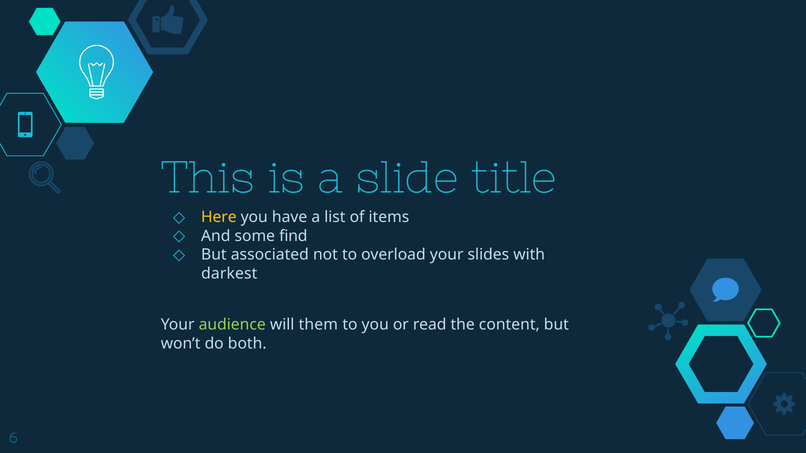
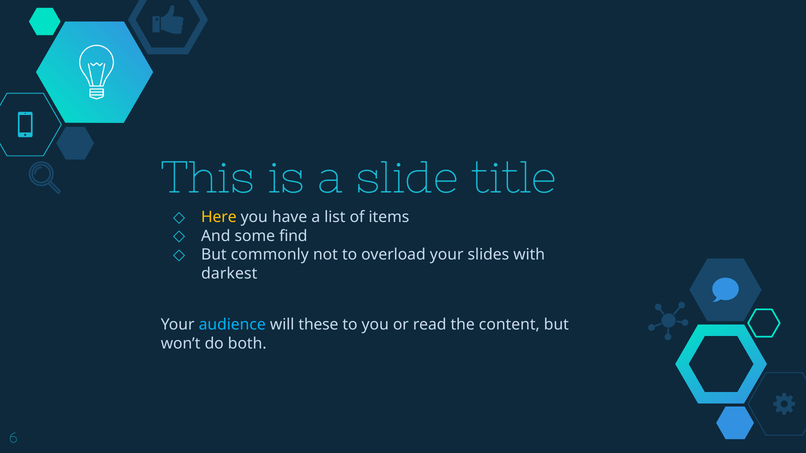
associated: associated -> commonly
audience colour: light green -> light blue
them: them -> these
